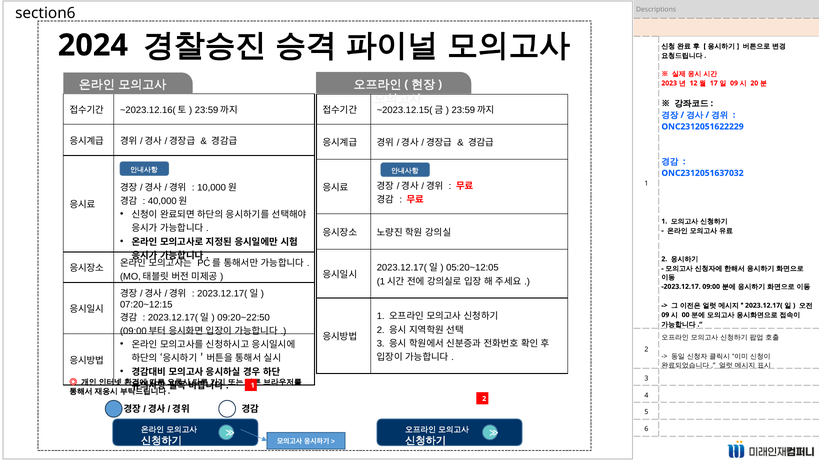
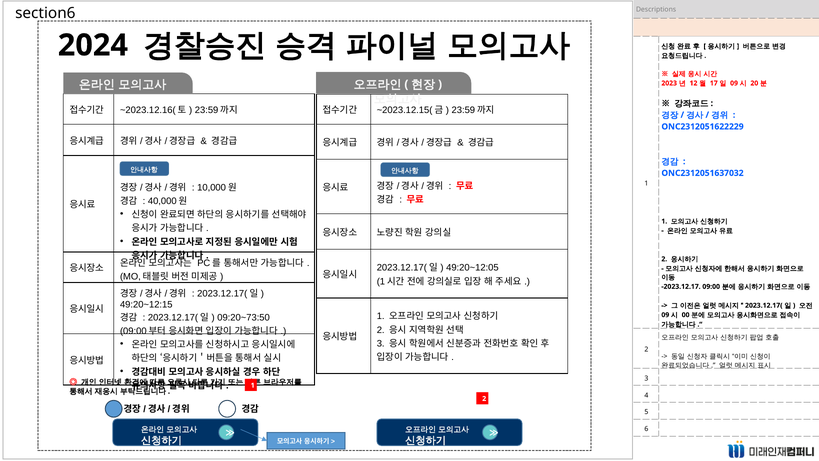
05:20~12:05: 05:20~12:05 -> 49:20~12:05
07:20~12:15: 07:20~12:15 -> 49:20~12:15
09:20~22:50: 09:20~22:50 -> 09:20~73:50
